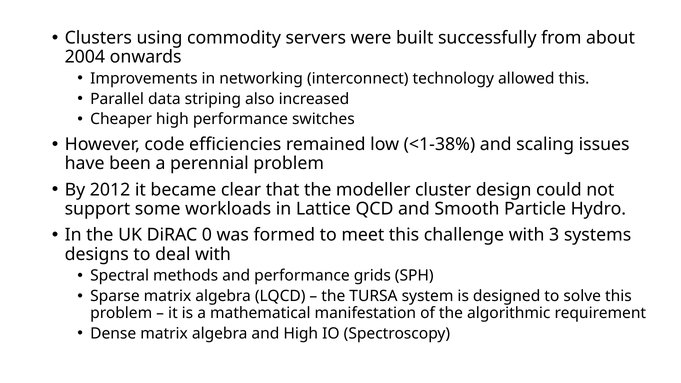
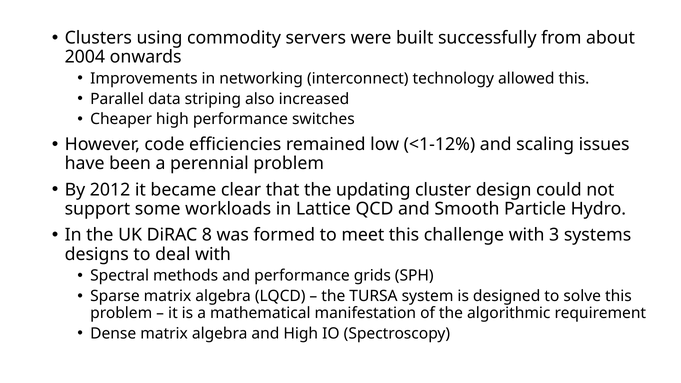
<1-38%: <1-38% -> <1-12%
modeller: modeller -> updating
0: 0 -> 8
